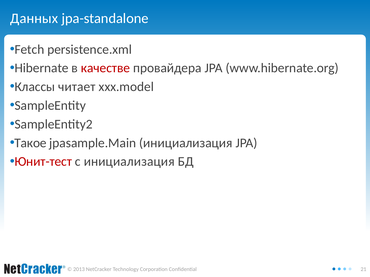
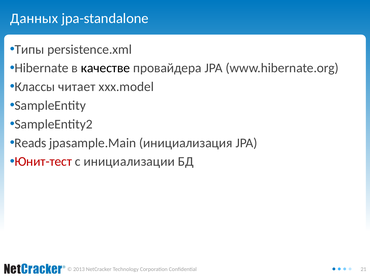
Fetch: Fetch -> Типы
качестве colour: red -> black
Такое: Такое -> Reads
с инициализация: инициализация -> инициализации
